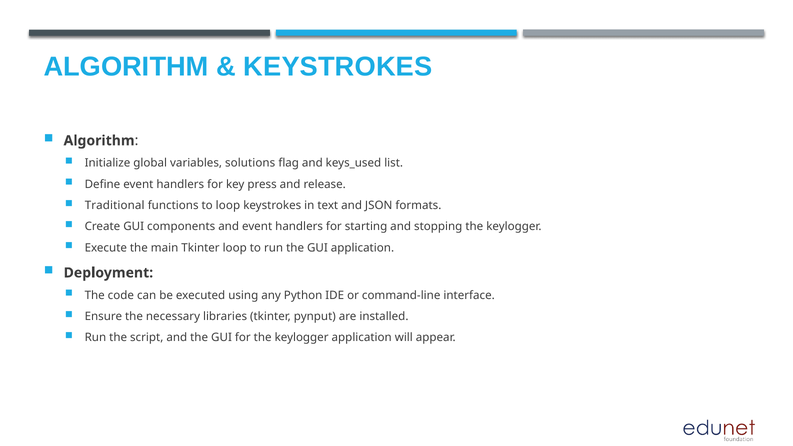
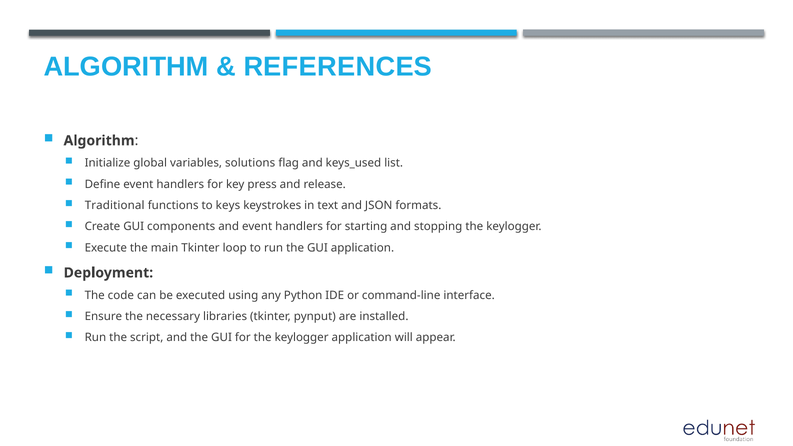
KEYSTROKES at (338, 67): KEYSTROKES -> REFERENCES
to loop: loop -> keys
